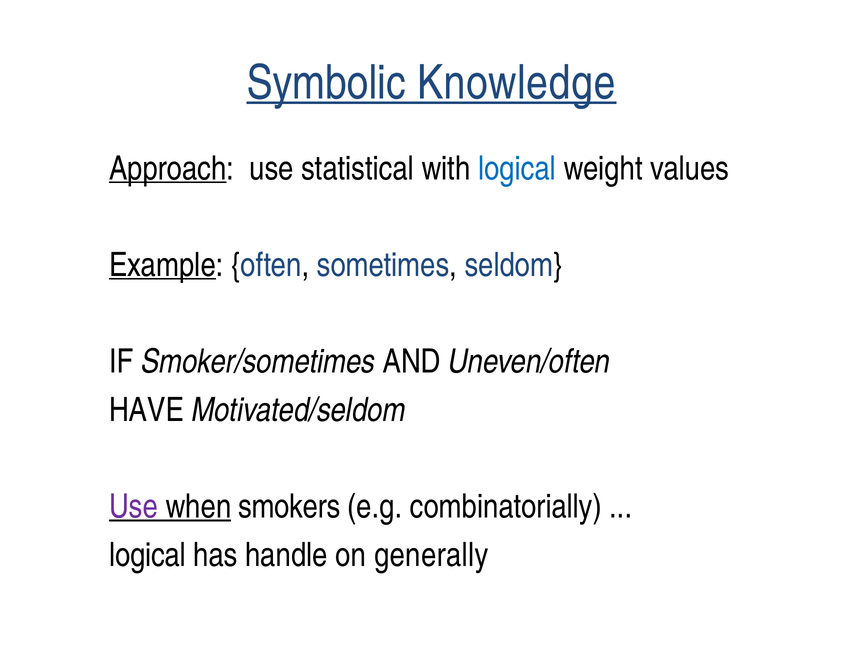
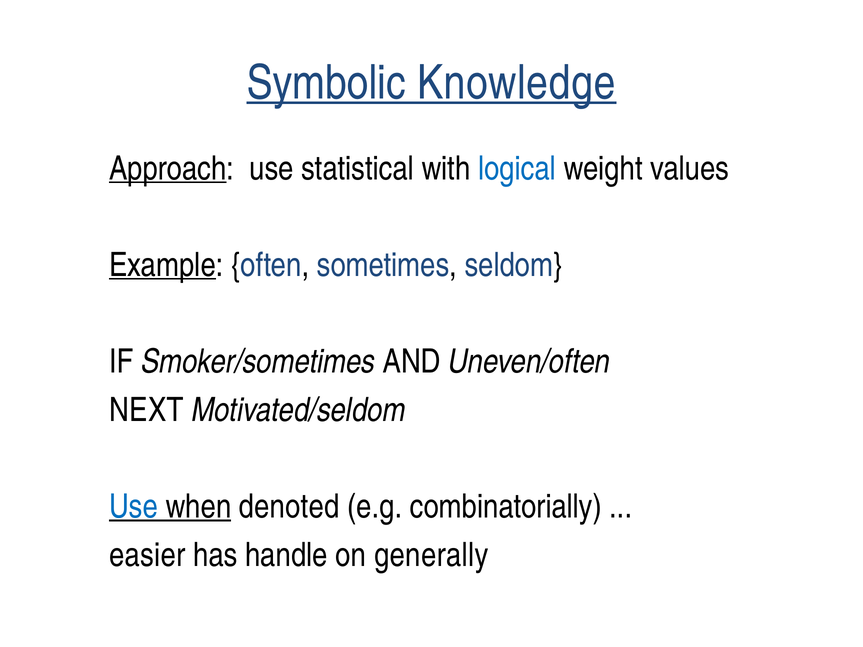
HAVE: HAVE -> NEXT
Use at (134, 507) colour: purple -> blue
smokers: smokers -> denoted
logical at (148, 555): logical -> easier
